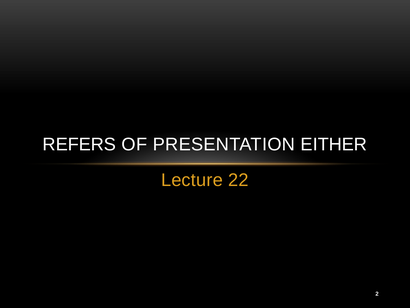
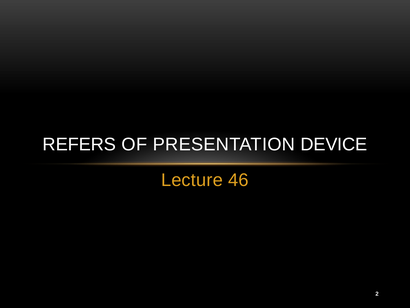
EITHER: EITHER -> DEVICE
22: 22 -> 46
